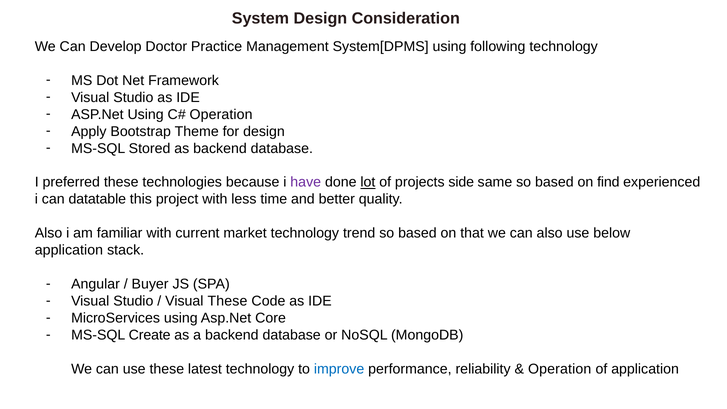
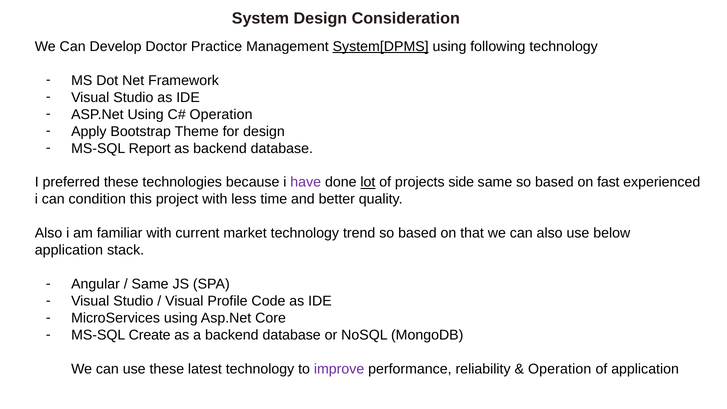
System[DPMS underline: none -> present
Stored: Stored -> Report
find: find -> fast
datatable: datatable -> condition
Buyer at (150, 284): Buyer -> Same
Visual These: These -> Profile
improve colour: blue -> purple
